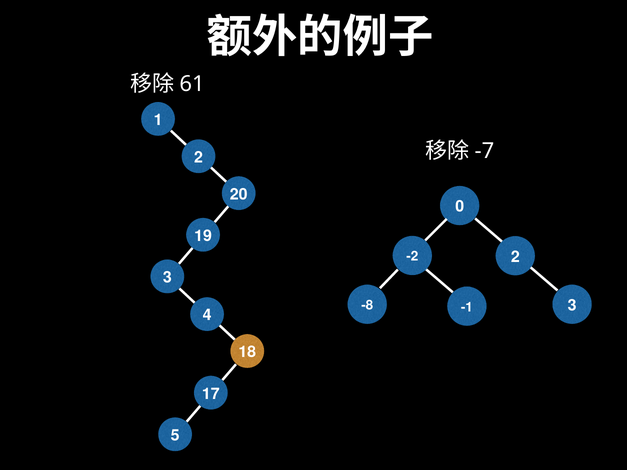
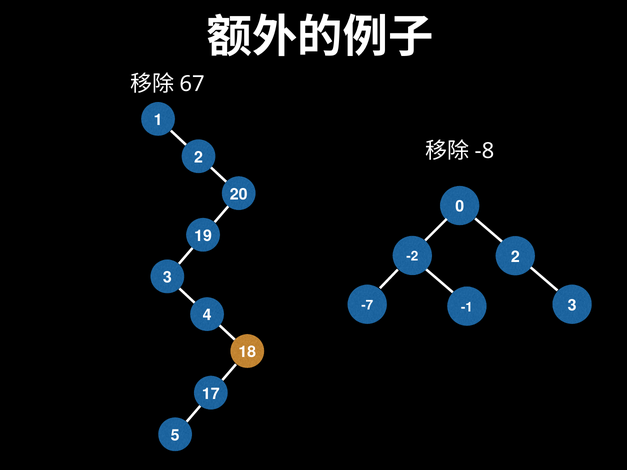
61: 61 -> 67
-7: -7 -> -8
-8: -8 -> -7
